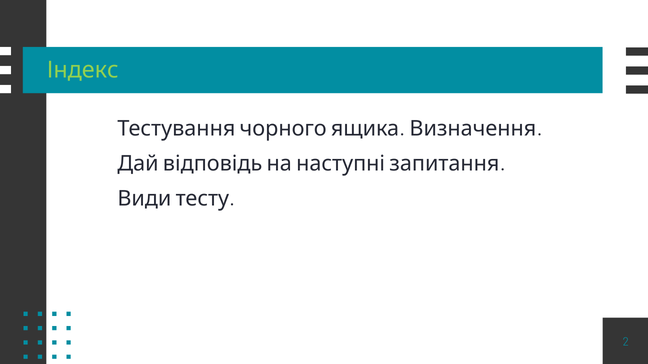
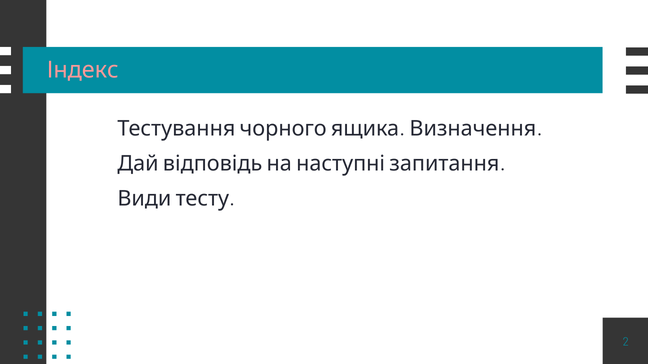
Індекс colour: light green -> pink
